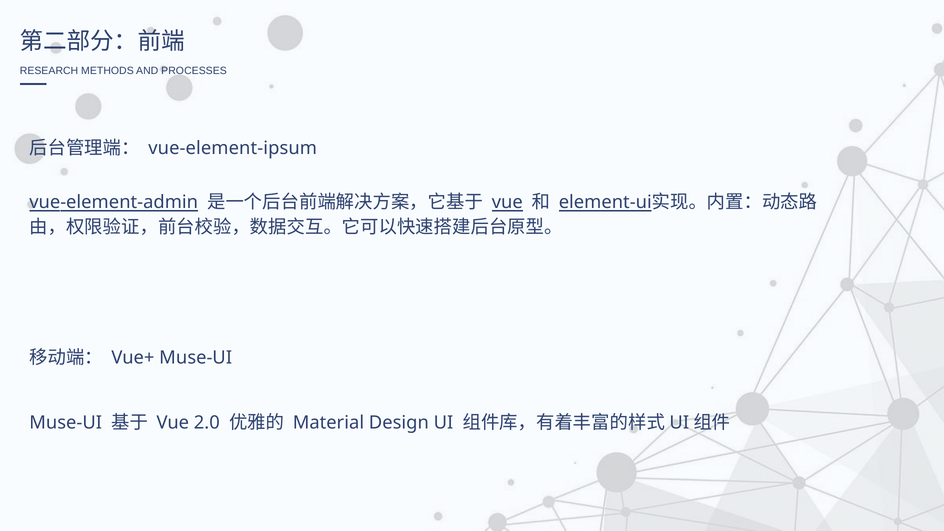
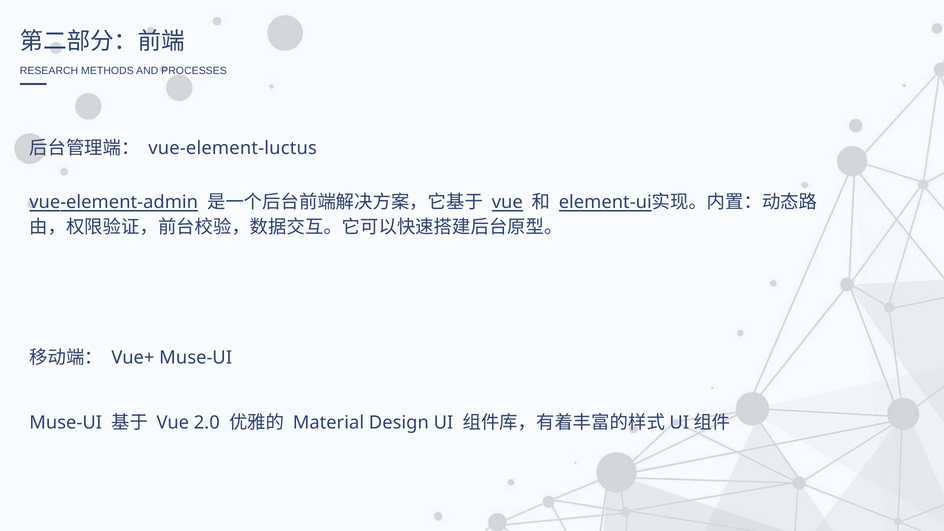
vue-element-ipsum: vue-element-ipsum -> vue-element-luctus
